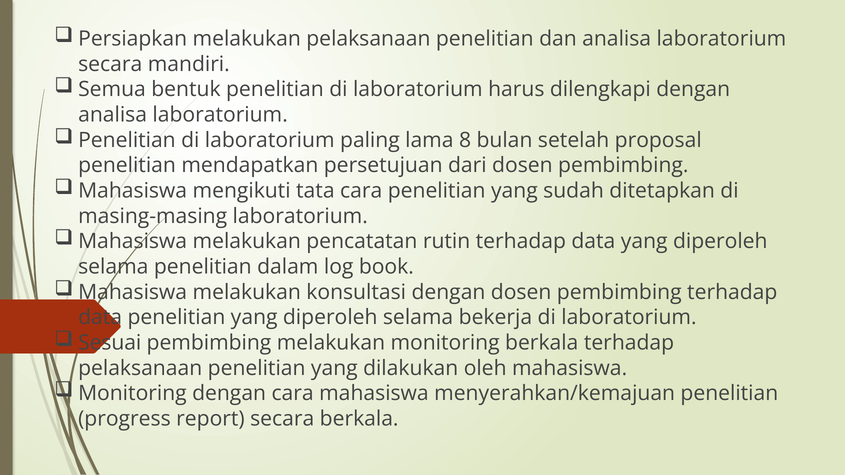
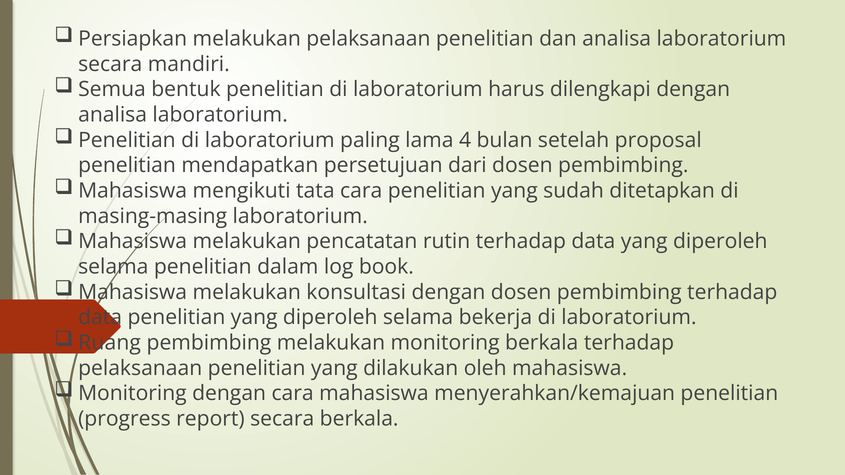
8: 8 -> 4
Sesuai: Sesuai -> Ruang
